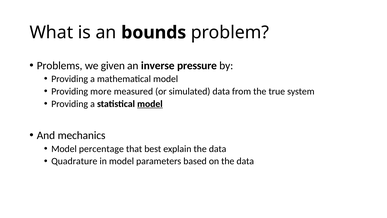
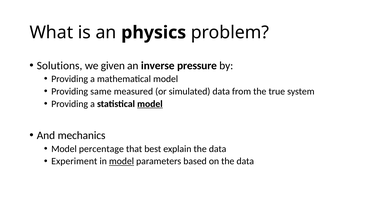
bounds: bounds -> physics
Problems: Problems -> Solutions
more: more -> same
Quadrature: Quadrature -> Experiment
model at (122, 161) underline: none -> present
